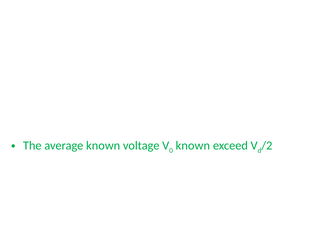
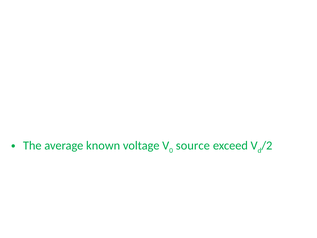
known at (193, 146): known -> source
